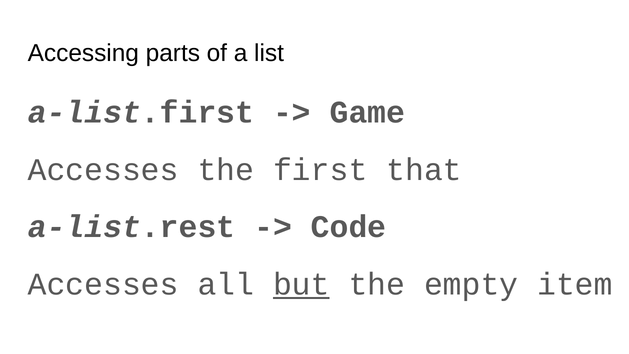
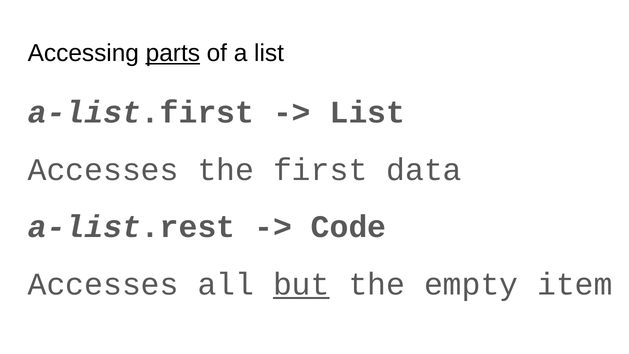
parts underline: none -> present
Game at (367, 112): Game -> List
that: that -> data
